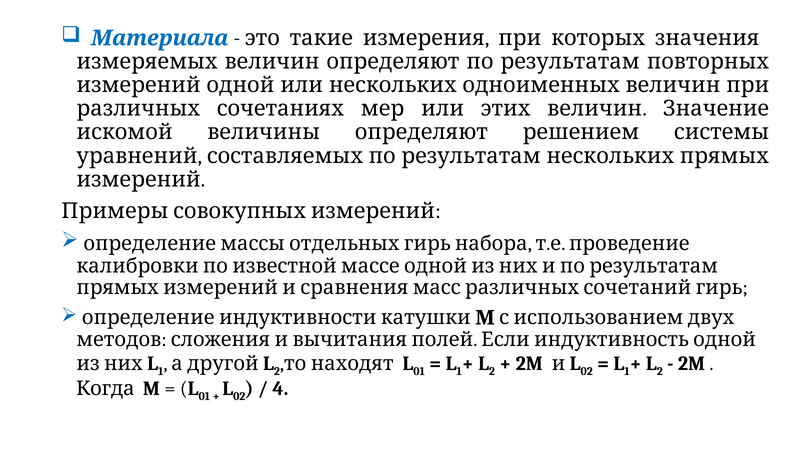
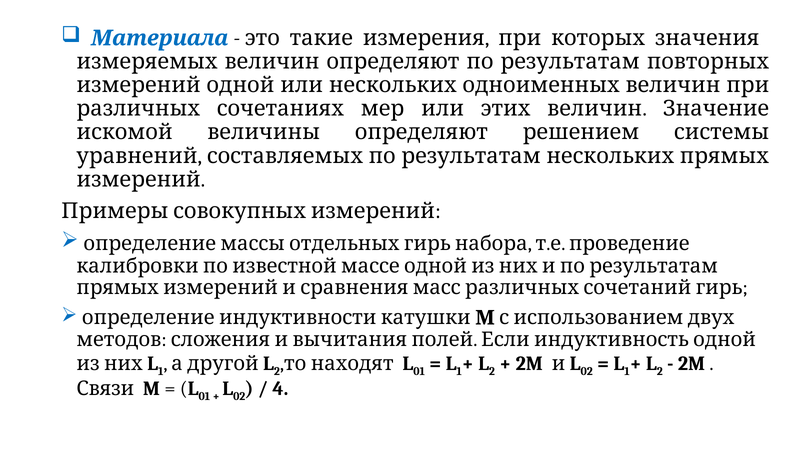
Когда: Когда -> Связи
